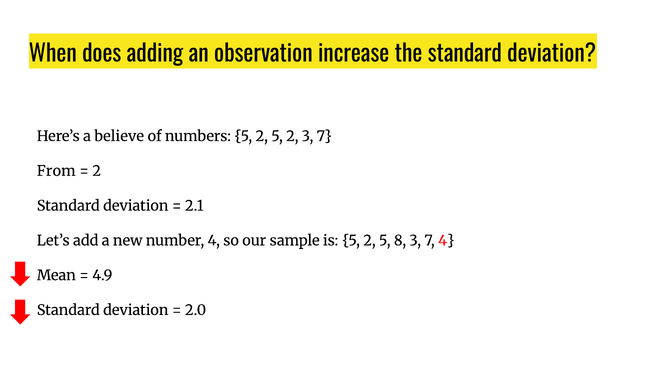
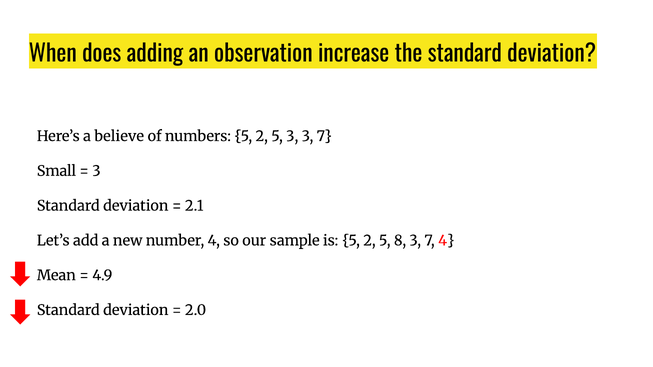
2 5 2: 2 -> 3
From: From -> Small
2 at (97, 171): 2 -> 3
